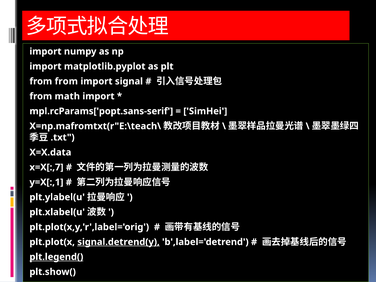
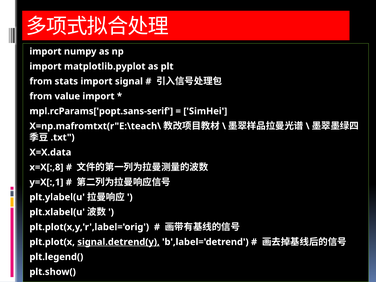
from from: from -> stats
math: math -> value
x=X[:,7: x=X[:,7 -> x=X[:,8
plt.legend( underline: present -> none
